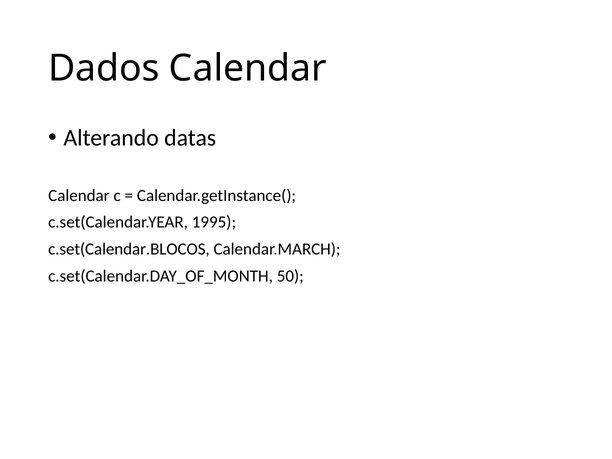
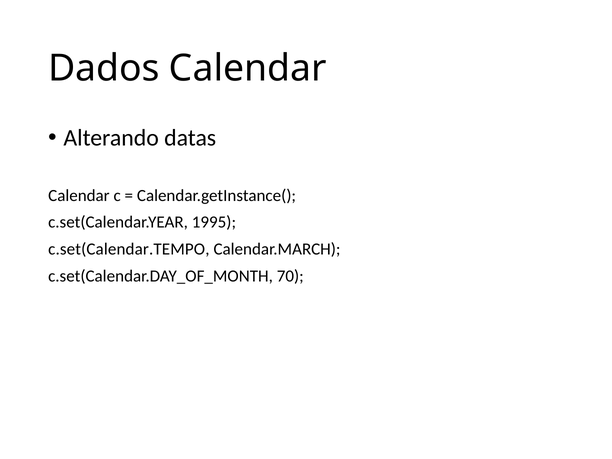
c.set(Calendar.BLOCOS: c.set(Calendar.BLOCOS -> c.set(Calendar.TEMPO
50: 50 -> 70
